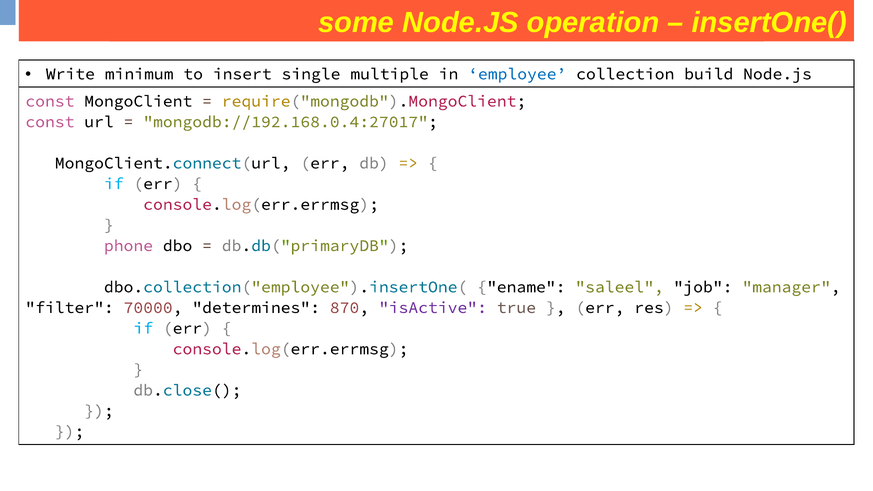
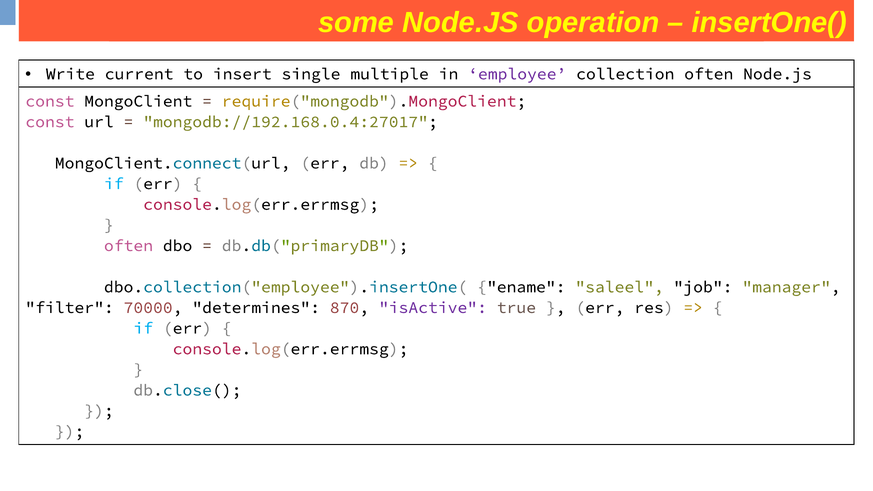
minimum: minimum -> current
employee colour: blue -> purple
collection build: build -> often
phone at (128, 246): phone -> often
